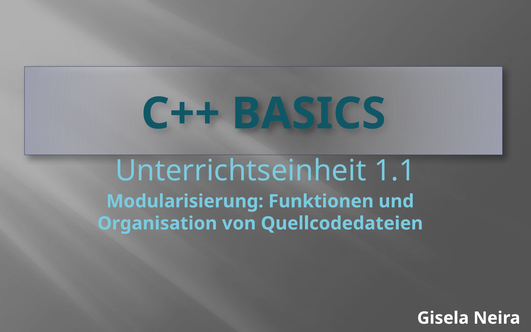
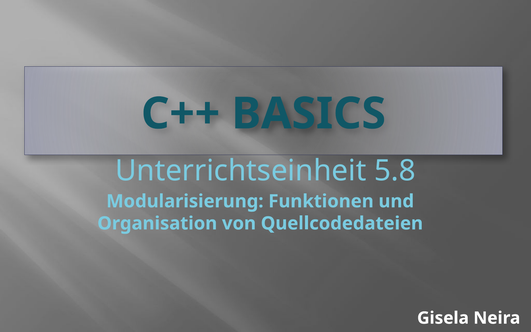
1.1: 1.1 -> 5.8
